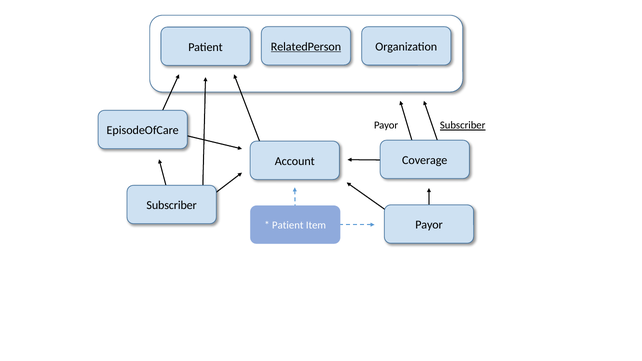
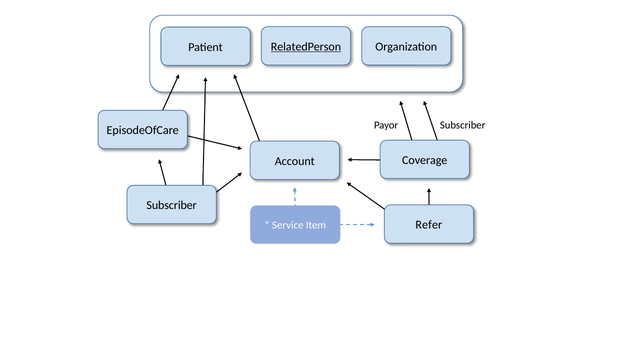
Subscriber at (463, 126) underline: present -> none
Payor at (429, 225): Payor -> Refer
Patient at (288, 225): Patient -> Service
